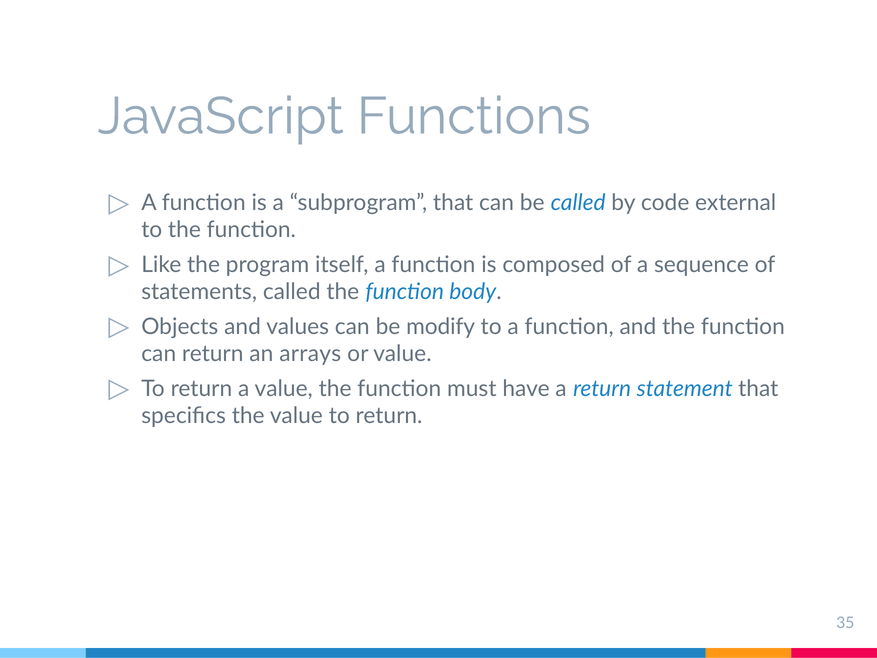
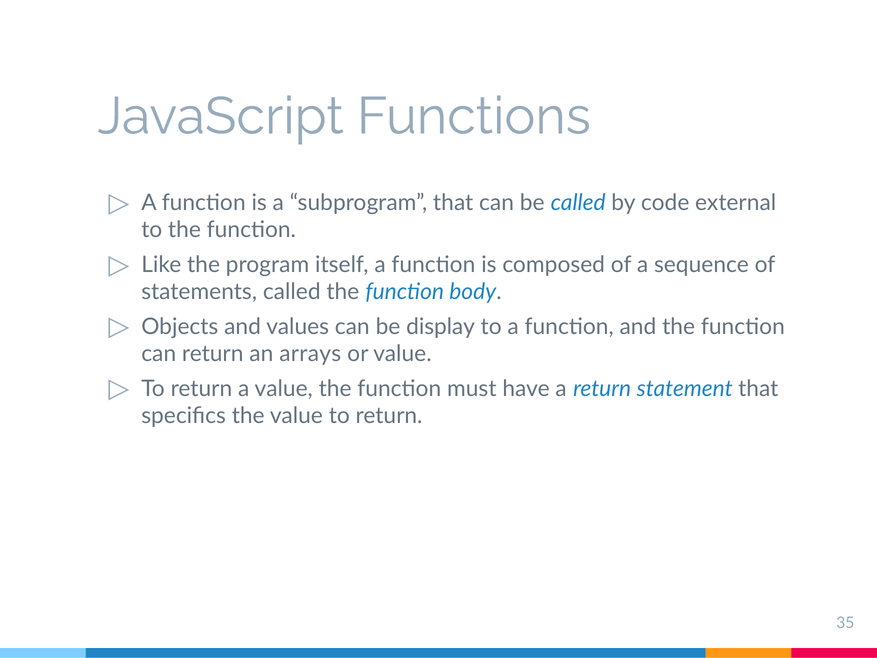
modify: modify -> display
